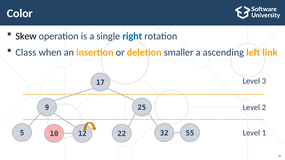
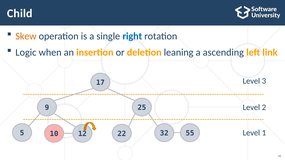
Color: Color -> Child
Skew colour: black -> orange
Class: Class -> Logic
smaller: smaller -> leaning
